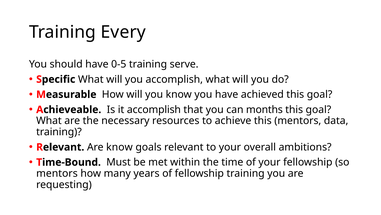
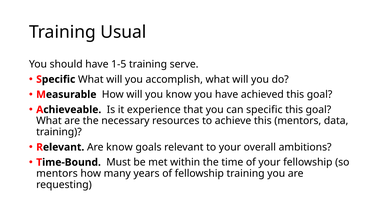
Every: Every -> Usual
0-5: 0-5 -> 1-5
it accomplish: accomplish -> experience
can months: months -> specific
